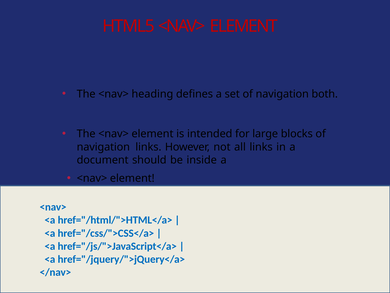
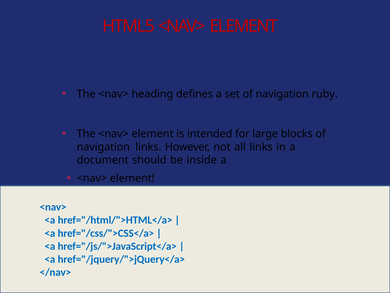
both: both -> ruby
